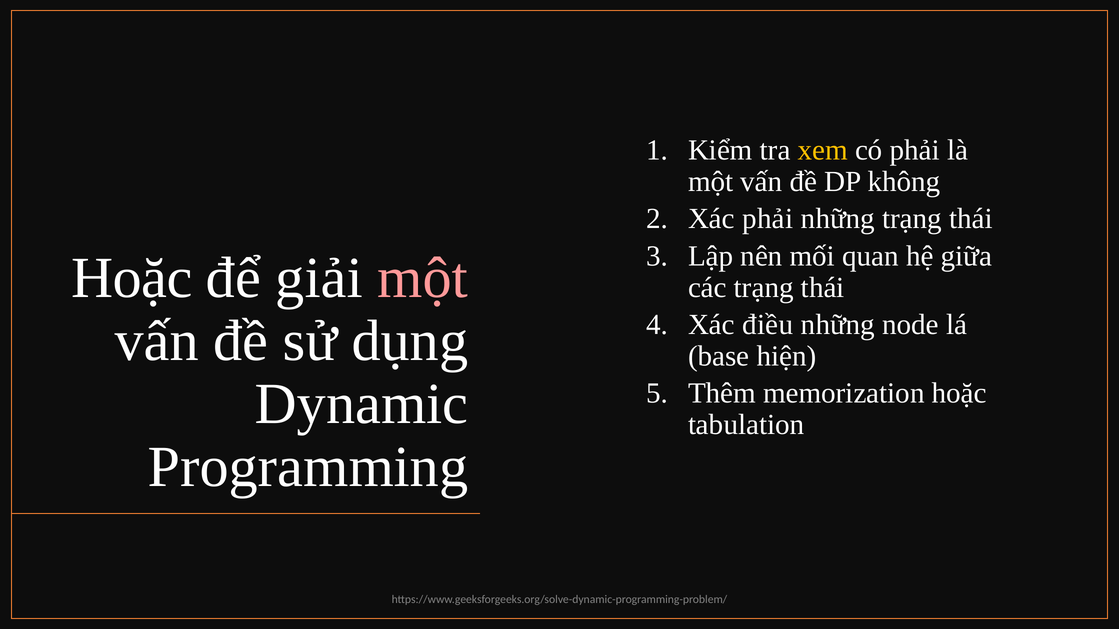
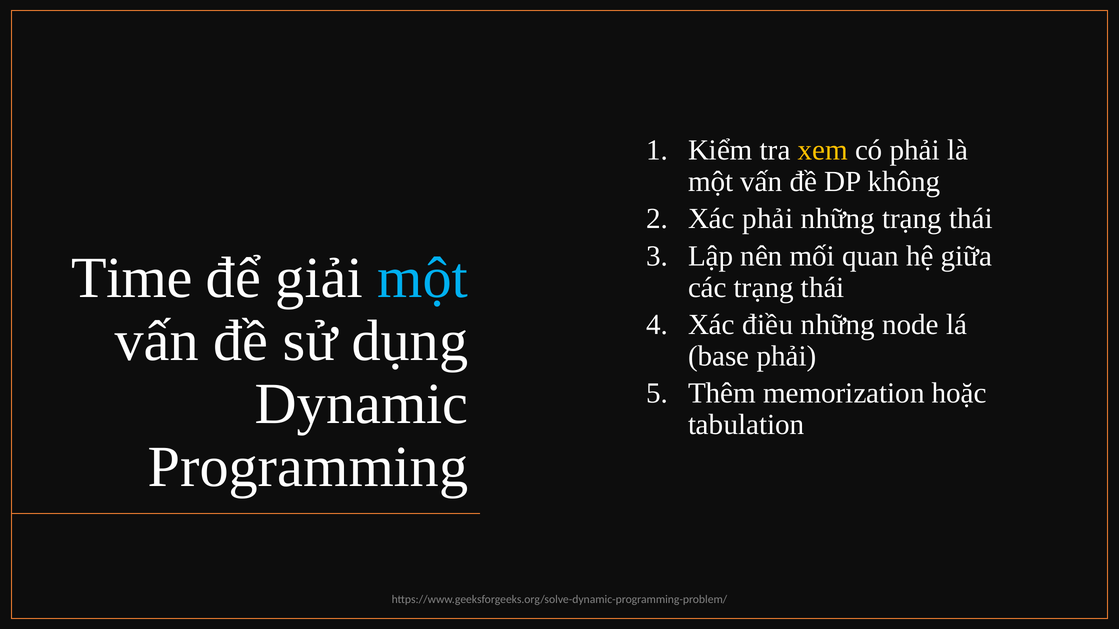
Hoặc at (132, 278): Hoặc -> Time
một at (423, 278) colour: pink -> light blue
base hiện: hiện -> phải
